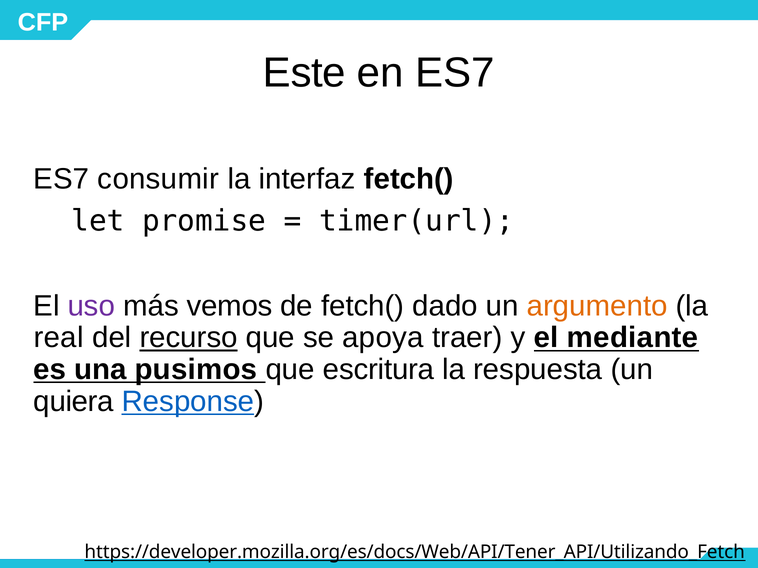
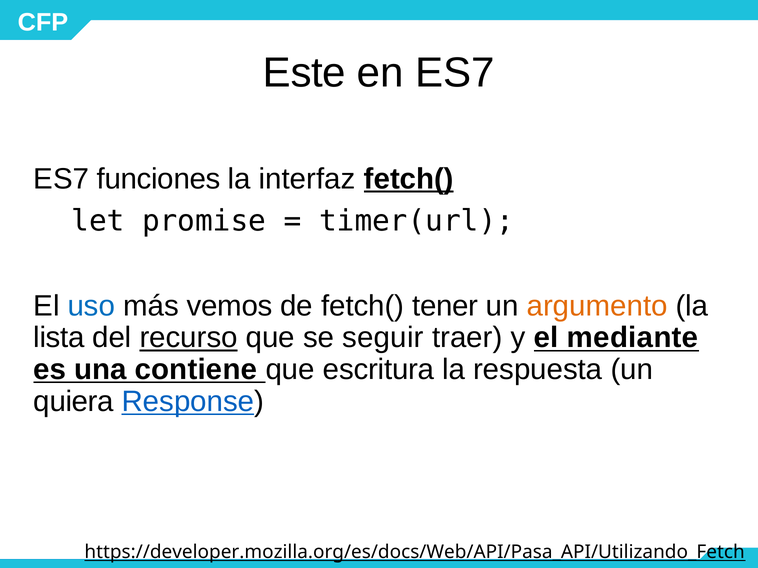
consumir: consumir -> funciones
fetch( at (409, 179) underline: none -> present
uso colour: purple -> blue
dado: dado -> tener
real: real -> lista
apoya: apoya -> seguir
pusimos: pusimos -> contiene
https://developer.mozilla.org/es/docs/Web/API/Tener_API/Utilizando_Fetch: https://developer.mozilla.org/es/docs/Web/API/Tener_API/Utilizando_Fetch -> https://developer.mozilla.org/es/docs/Web/API/Pasa_API/Utilizando_Fetch
